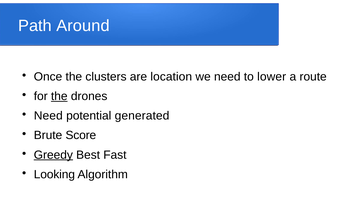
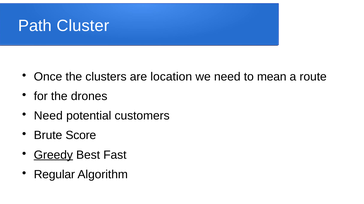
Around: Around -> Cluster
lower: lower -> mean
the at (59, 97) underline: present -> none
generated: generated -> customers
Looking: Looking -> Regular
